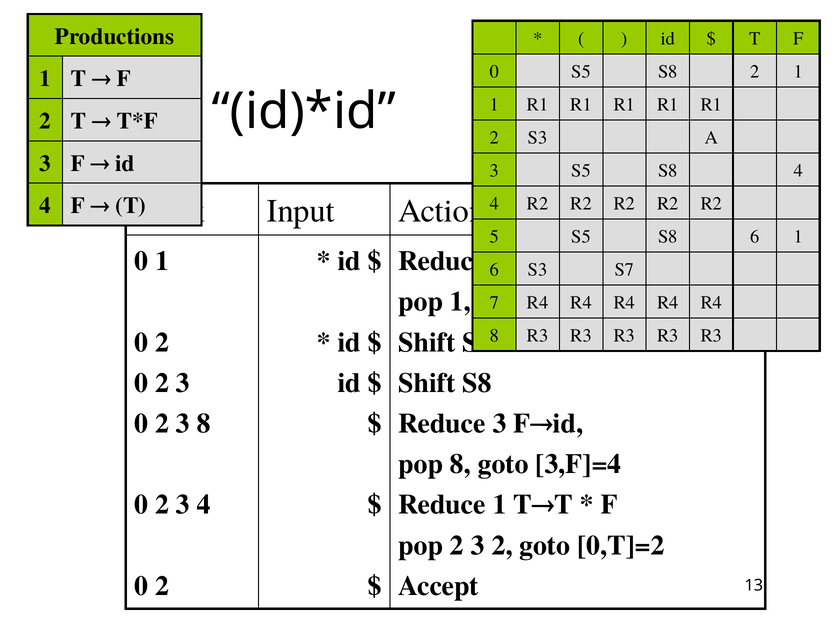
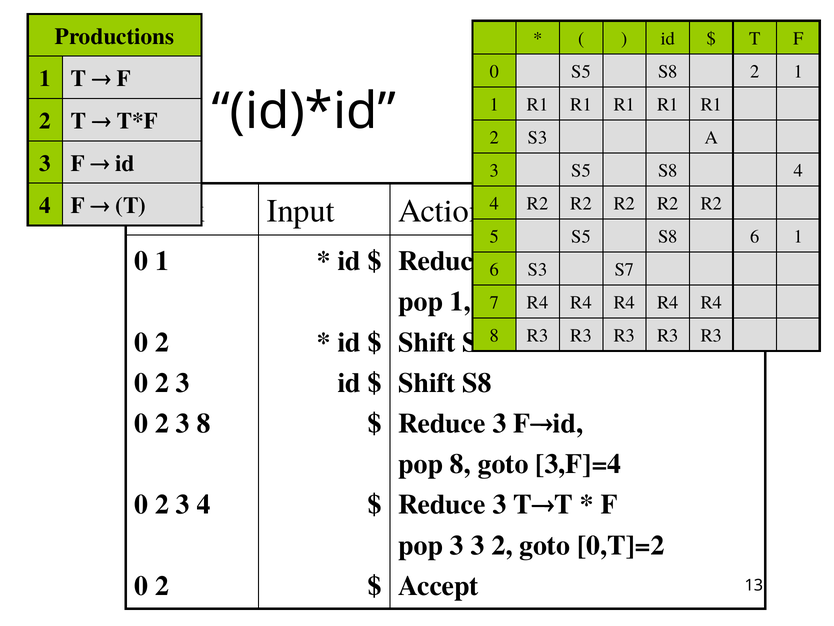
1 at (499, 504): 1 -> 3
pop 2: 2 -> 3
